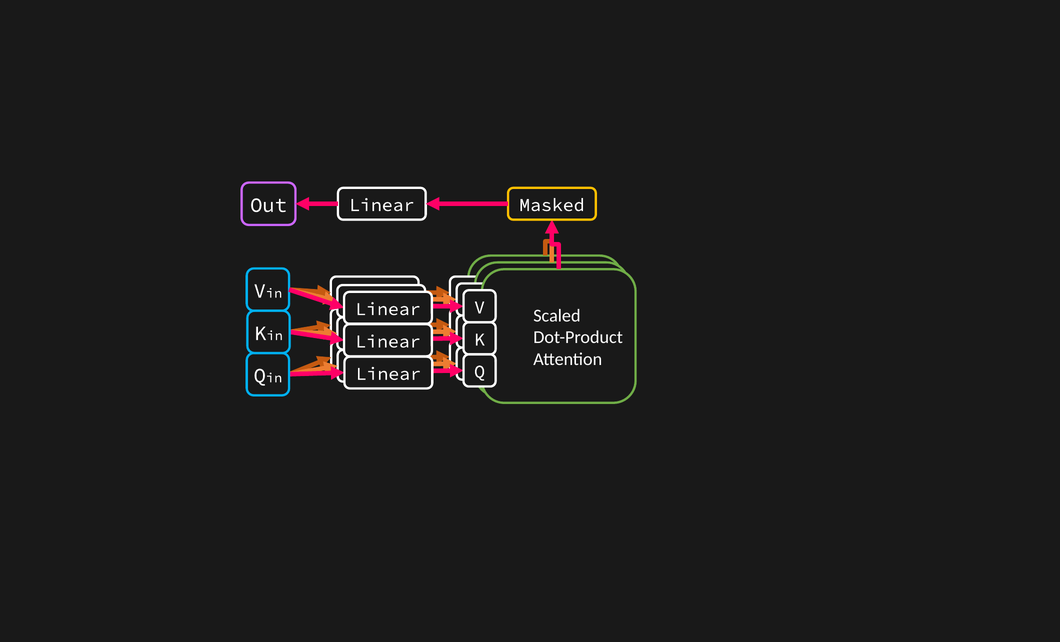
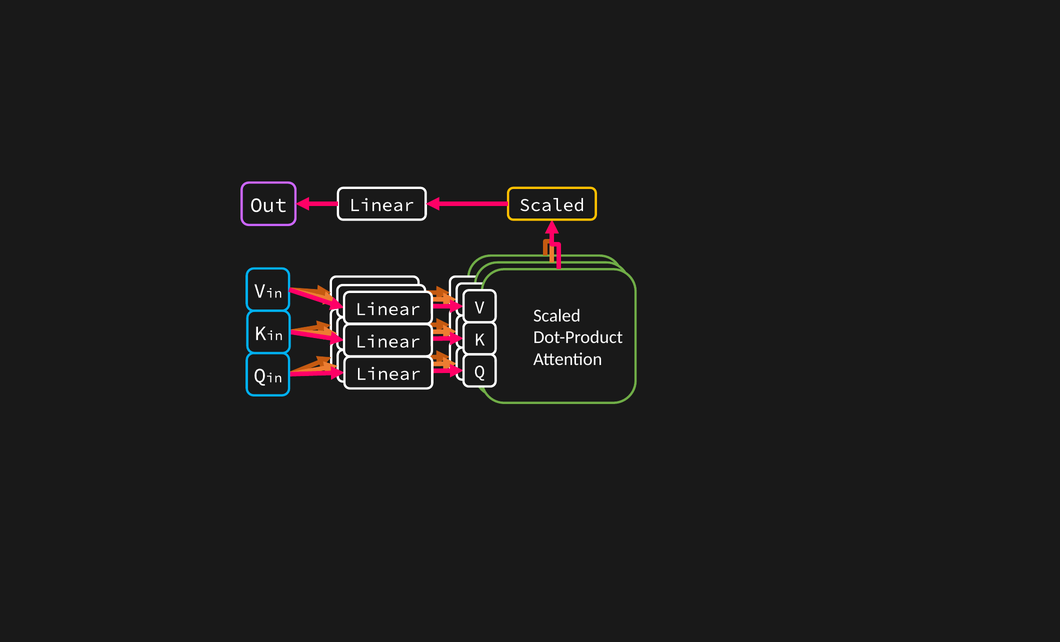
Masked at (552, 205): Masked -> Scaled
